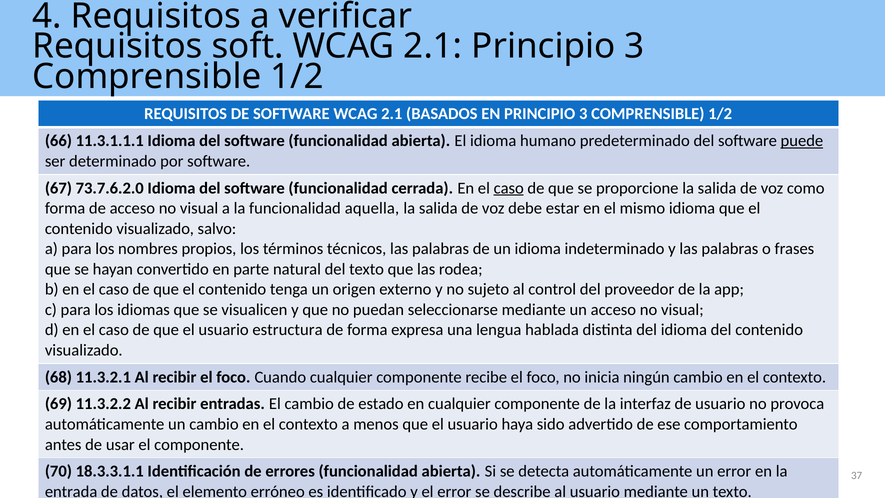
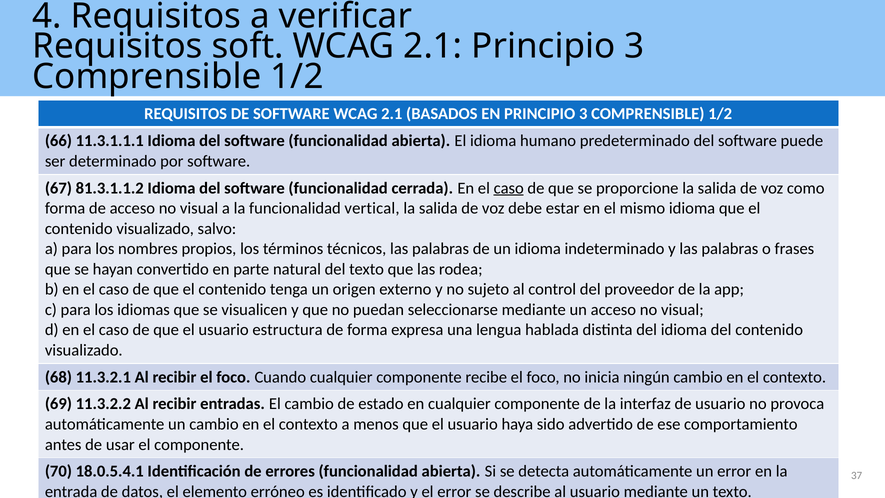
puede underline: present -> none
73.7.6.2.0: 73.7.6.2.0 -> 81.3.1.1.2
aquella: aquella -> vertical
18.3.3.1.1: 18.3.3.1.1 -> 18.0.5.4.1
